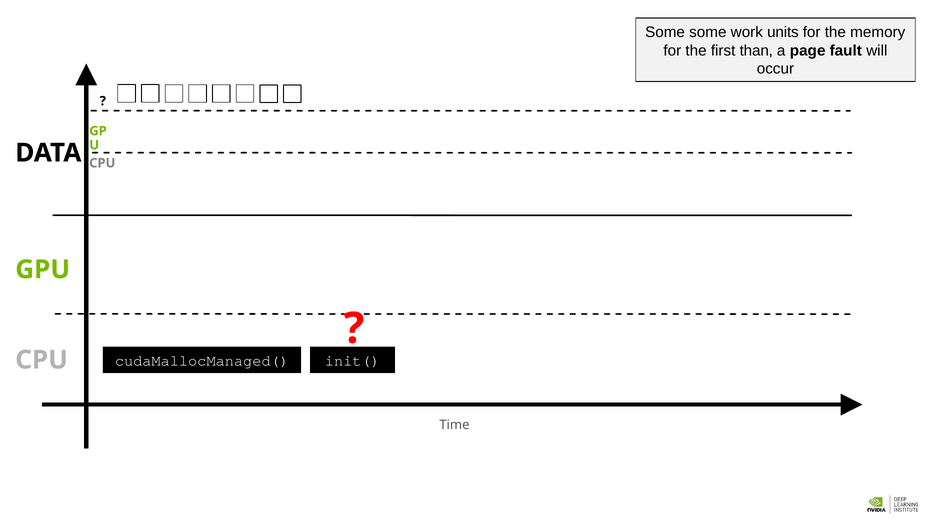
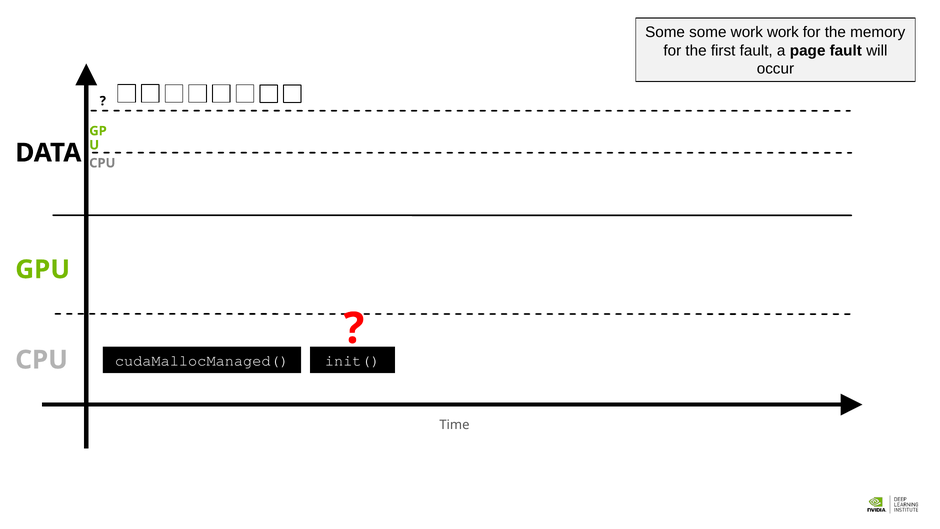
work units: units -> work
first than: than -> fault
